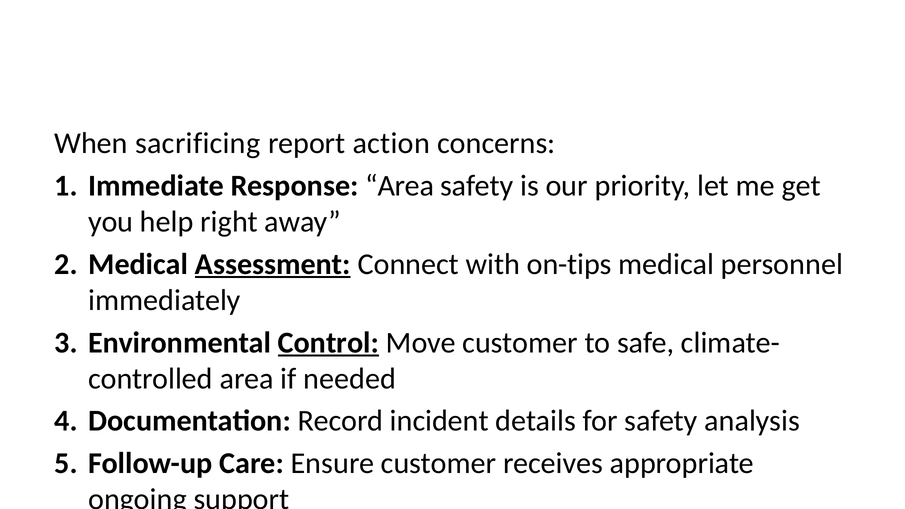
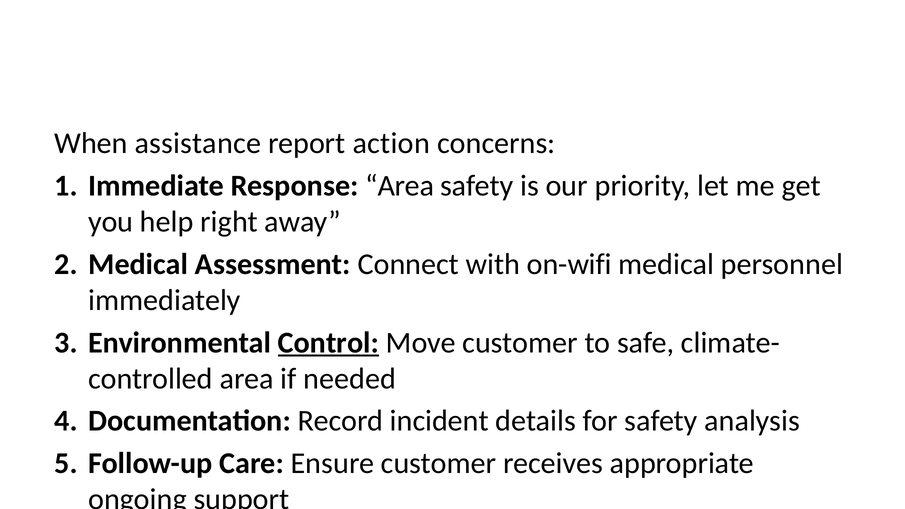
sacrificing: sacrificing -> assistance
Assessment underline: present -> none
on-tips: on-tips -> on-wifi
